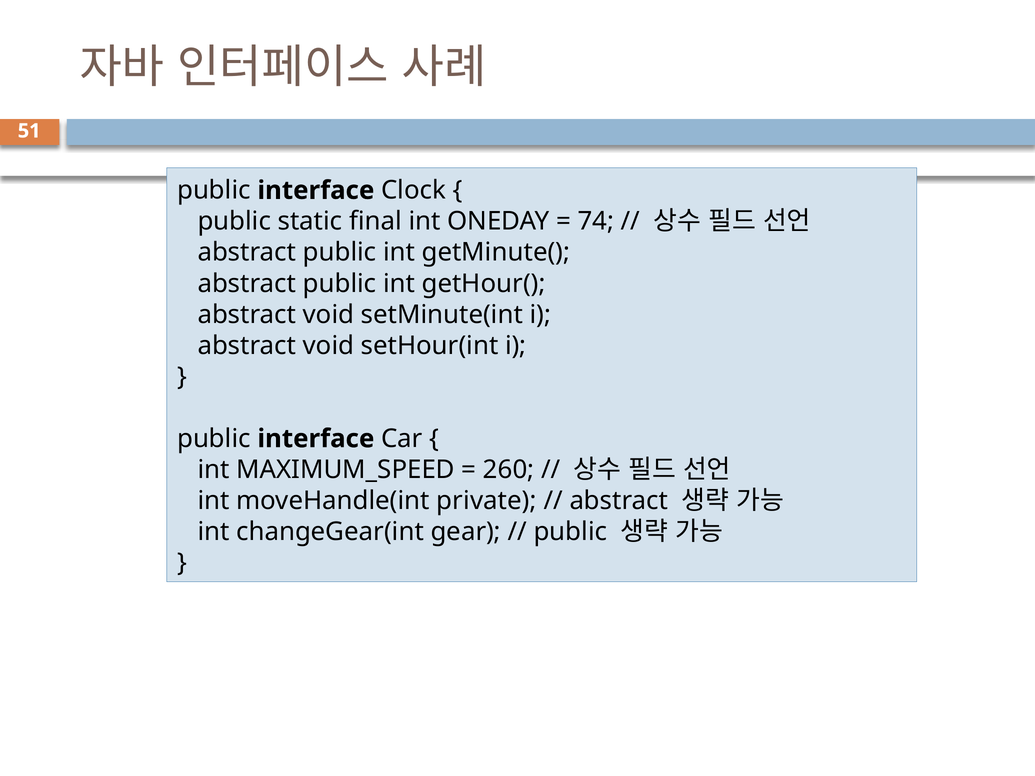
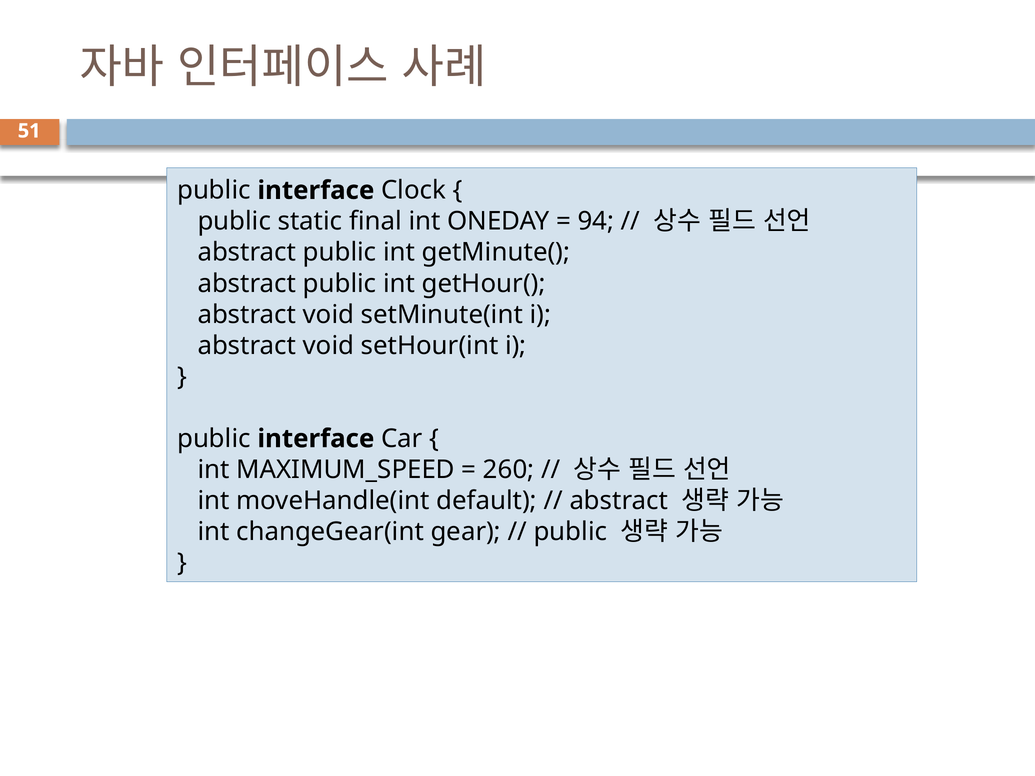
74: 74 -> 94
private: private -> default
